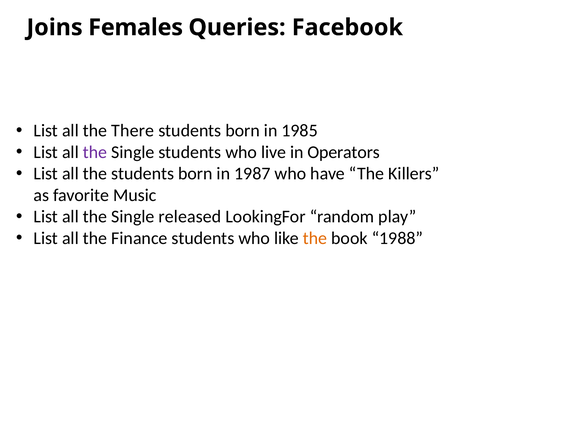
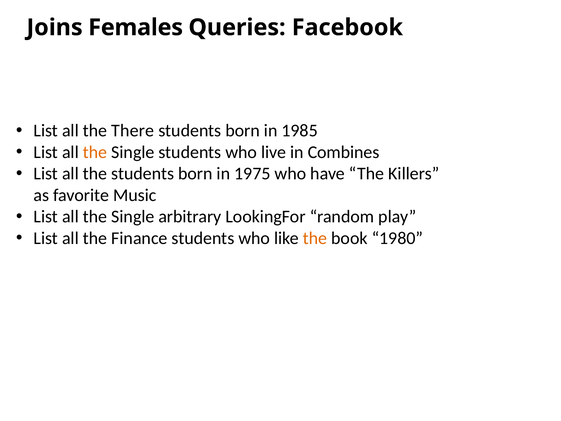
the at (95, 152) colour: purple -> orange
Operators: Operators -> Combines
1987: 1987 -> 1975
released: released -> arbitrary
1988: 1988 -> 1980
